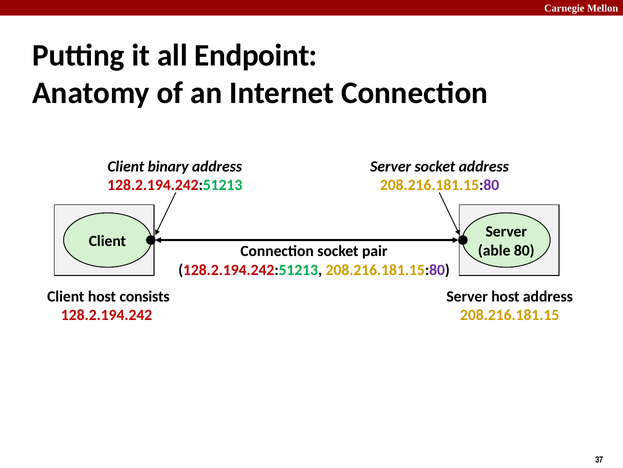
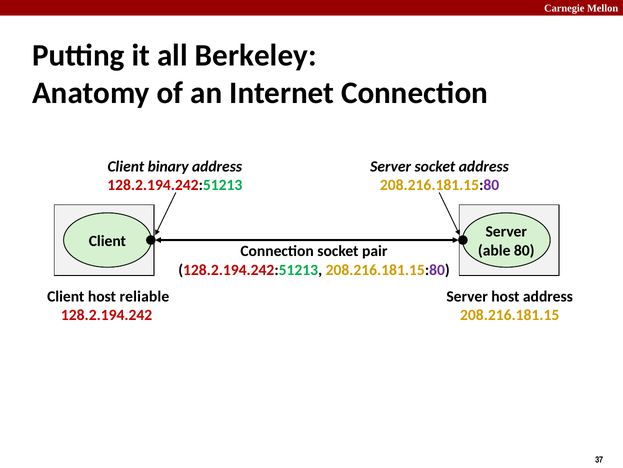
Endpoint: Endpoint -> Berkeley
consists: consists -> reliable
